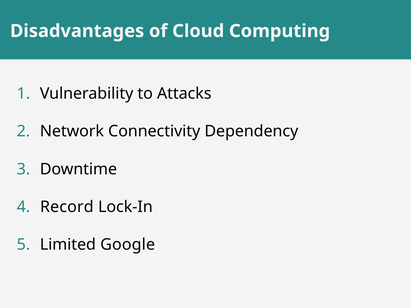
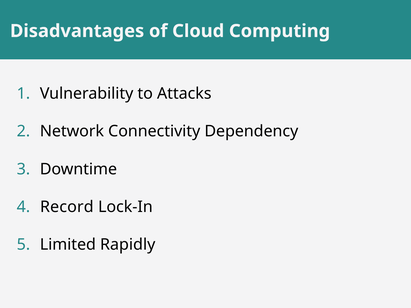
Google: Google -> Rapidly
